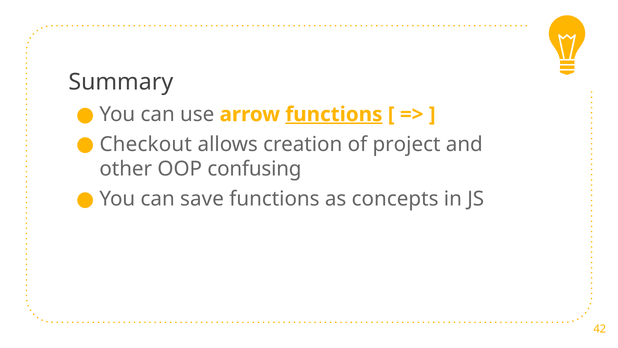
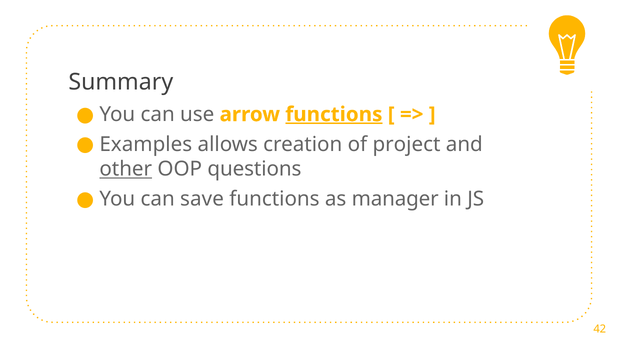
Checkout: Checkout -> Examples
other underline: none -> present
confusing: confusing -> questions
concepts: concepts -> manager
